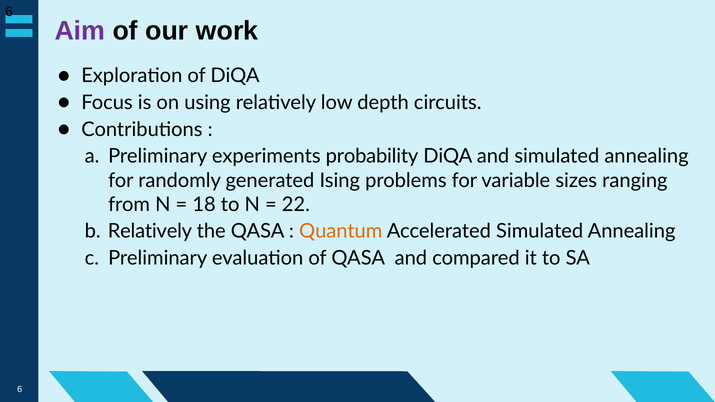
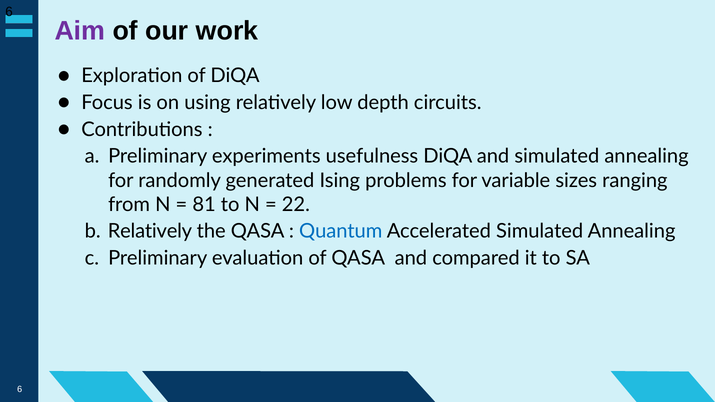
probability: probability -> usefulness
18: 18 -> 81
Quantum colour: orange -> blue
